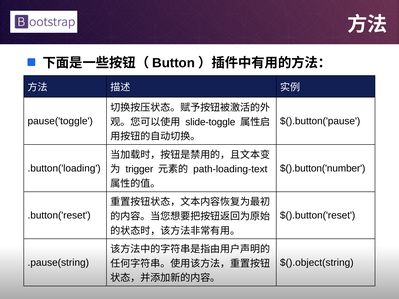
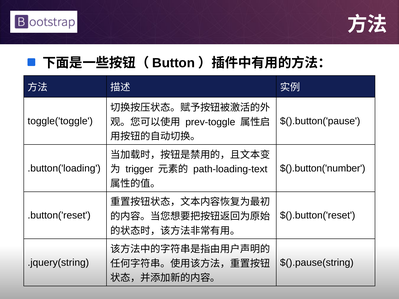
pause('toggle: pause('toggle -> toggle('toggle
slide-toggle: slide-toggle -> prev-toggle
.pause(string: .pause(string -> .jquery(string
$().object(string: $().object(string -> $().pause(string
